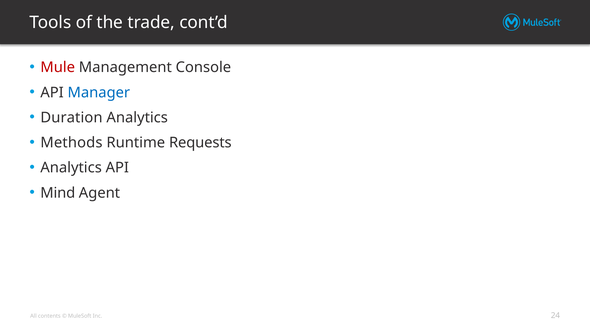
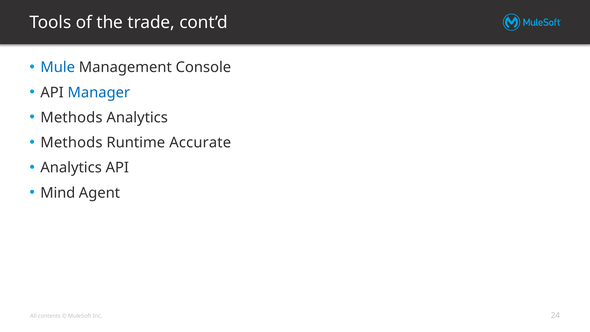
Mule colour: red -> blue
Duration at (71, 118): Duration -> Methods
Requests: Requests -> Accurate
